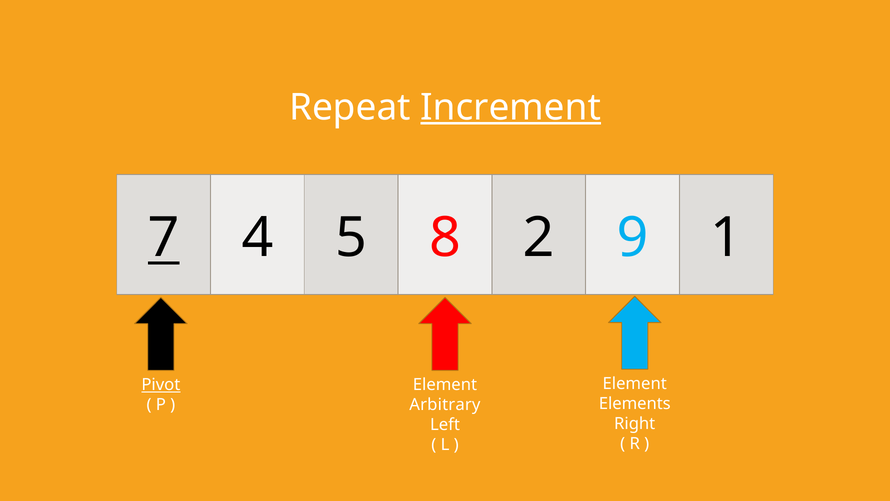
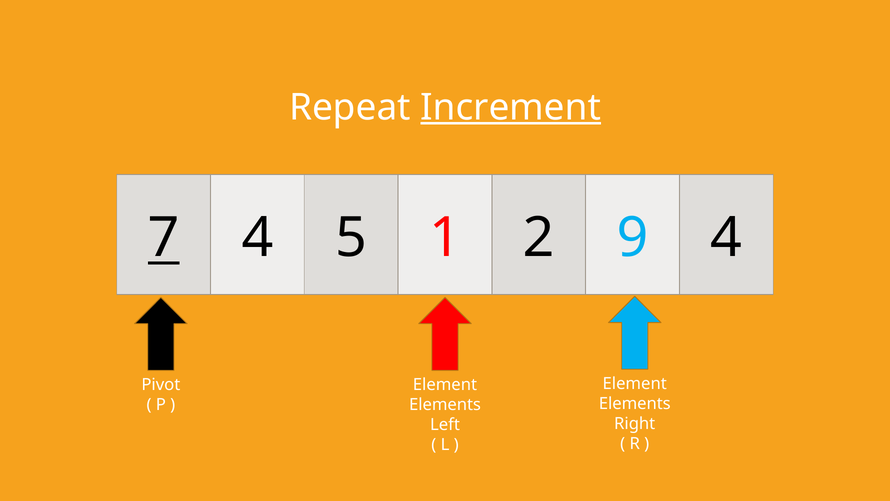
8: 8 -> 1
9 1: 1 -> 4
Pivot underline: present -> none
Arbitrary at (445, 405): Arbitrary -> Elements
